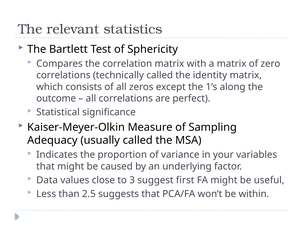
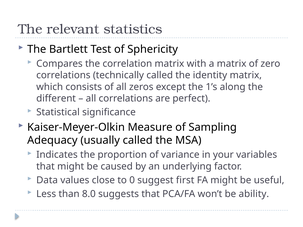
outcome: outcome -> different
3: 3 -> 0
2.5: 2.5 -> 8.0
within: within -> ability
